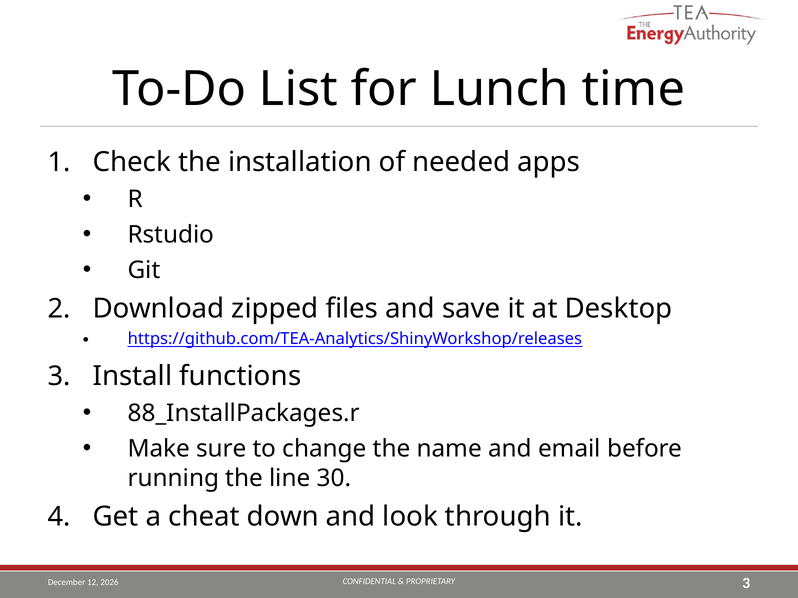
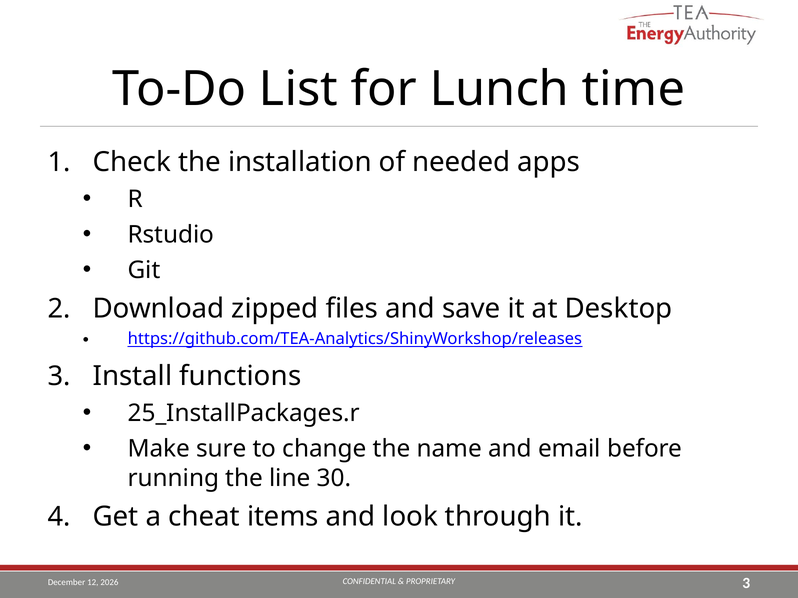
88_InstallPackages.r: 88_InstallPackages.r -> 25_InstallPackages.r
down: down -> items
